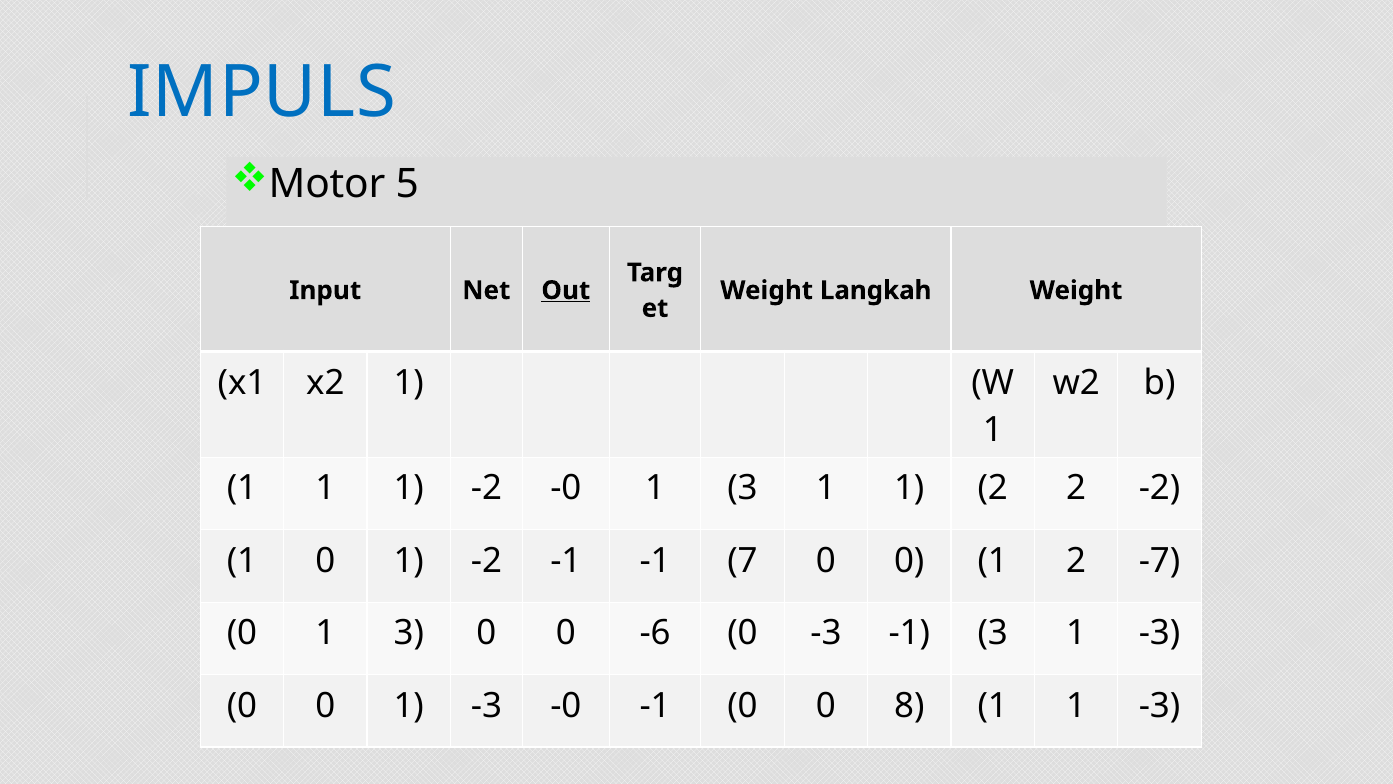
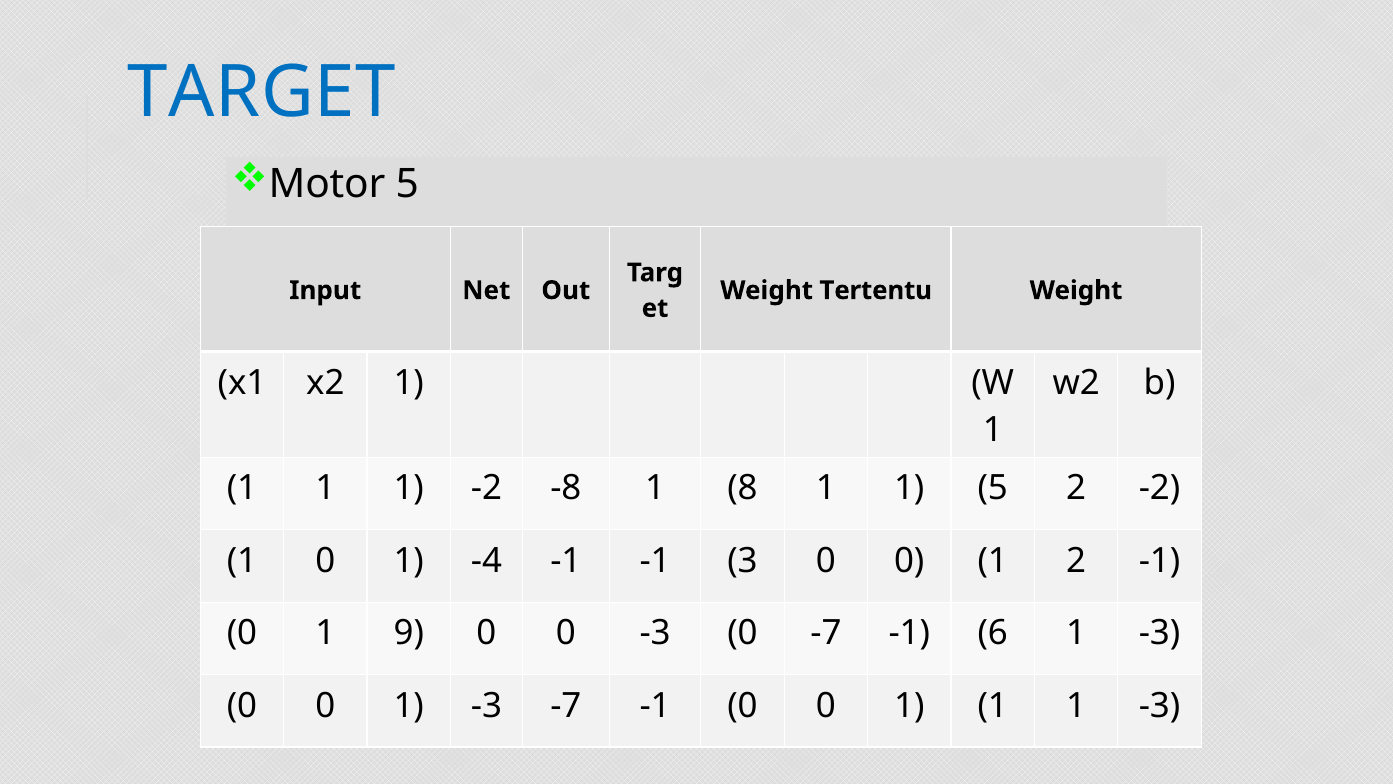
IMPULS: IMPULS -> TARGET
Out underline: present -> none
Langkah: Langkah -> Tertentu
-2 -0: -0 -> -8
3 at (742, 488): 3 -> 8
1 1 2: 2 -> 5
0 1 -2: -2 -> -4
7: 7 -> 3
2 -7: -7 -> -1
0 1 3: 3 -> 9
0 -6: -6 -> -3
0 -3: -3 -> -7
-1 3: 3 -> 6
-3 -0: -0 -> -7
-1 0 0 8: 8 -> 1
